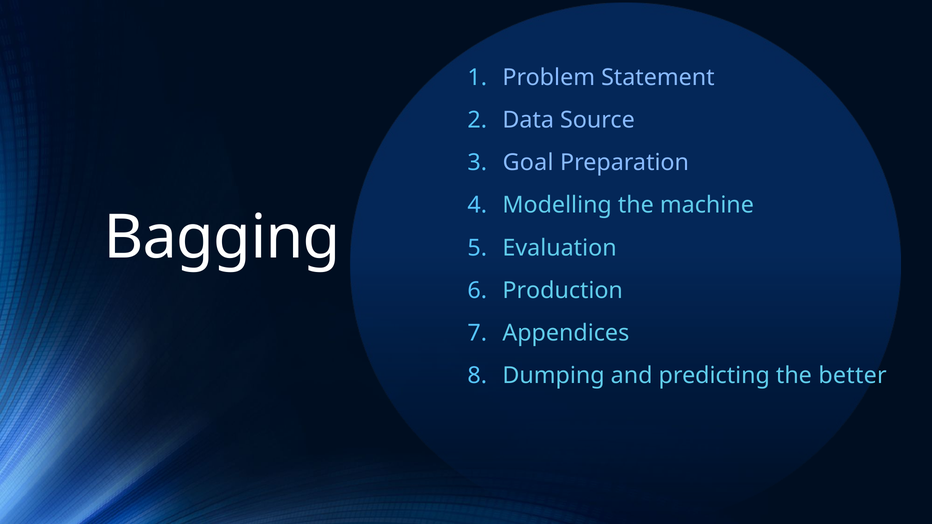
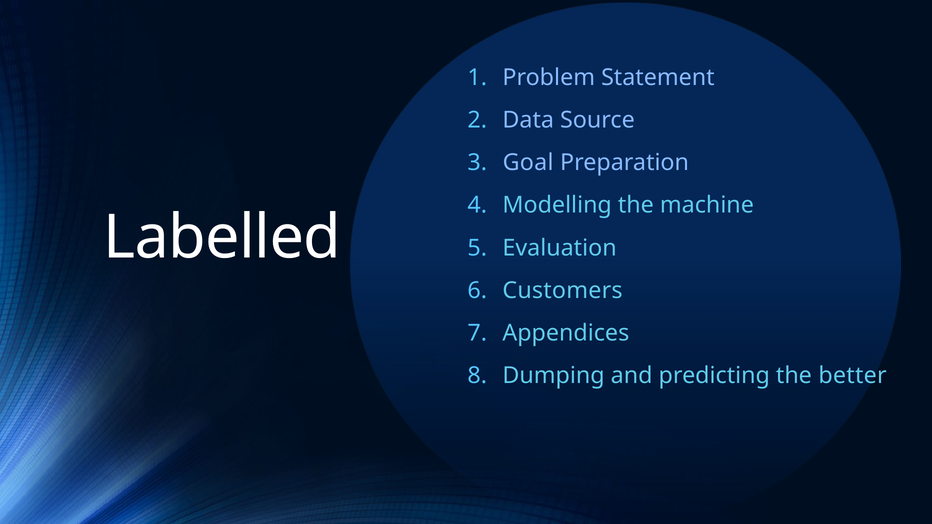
Bagging: Bagging -> Labelled
Production: Production -> Customers
